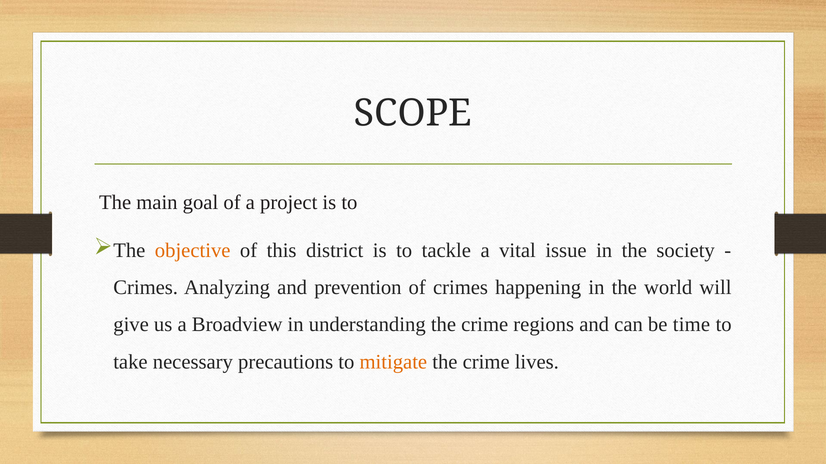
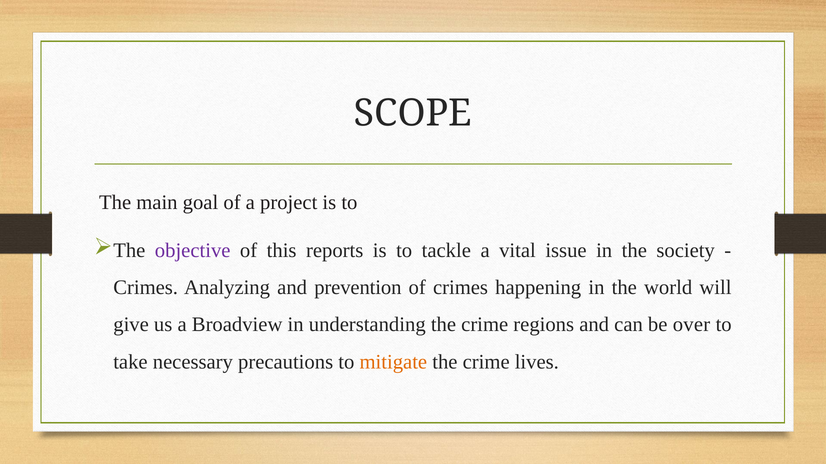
objective colour: orange -> purple
district: district -> reports
time: time -> over
